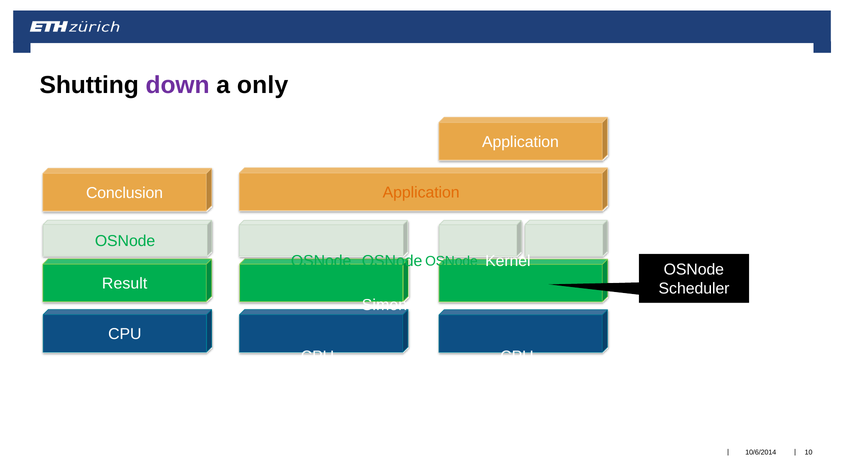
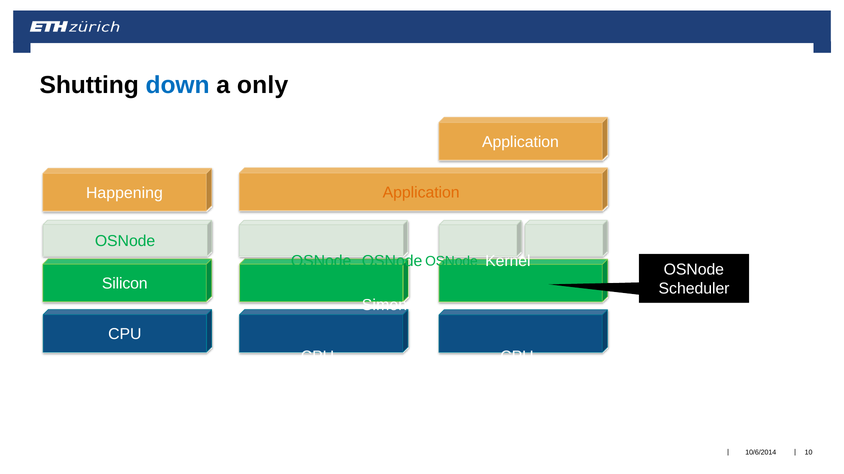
down colour: purple -> blue
Conclusion: Conclusion -> Happening
Result: Result -> Silicon
